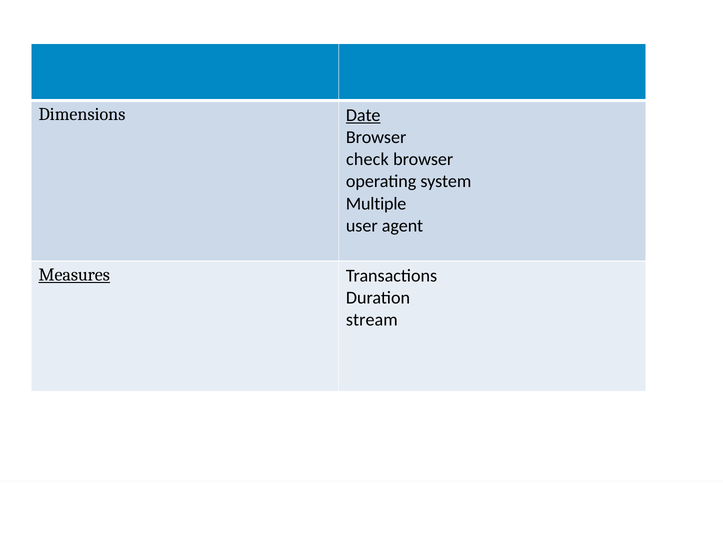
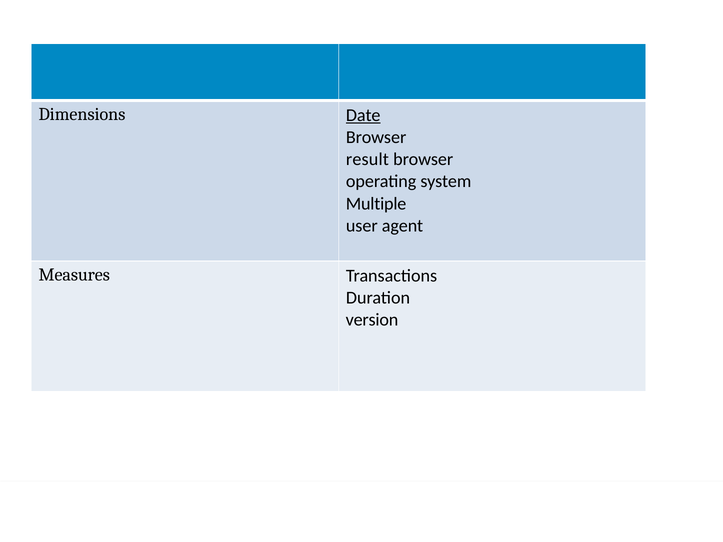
check: check -> result
Measures underline: present -> none
stream: stream -> version
